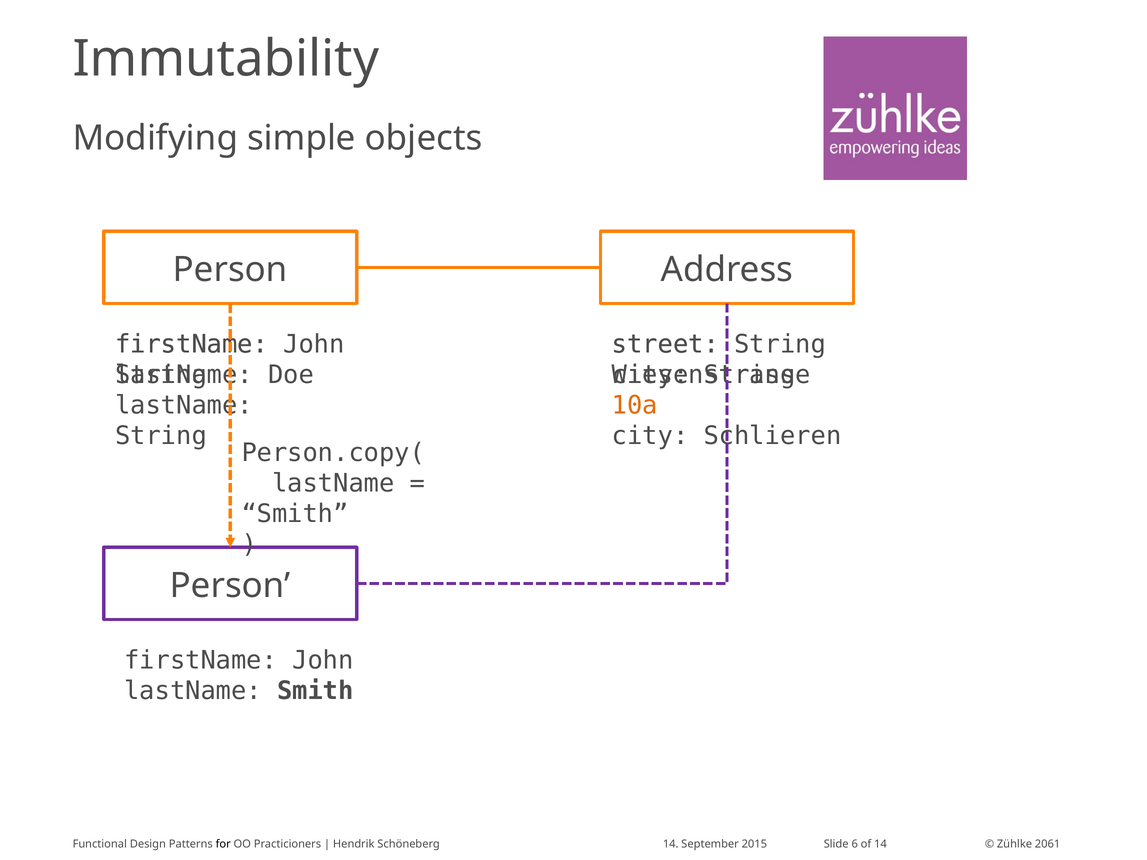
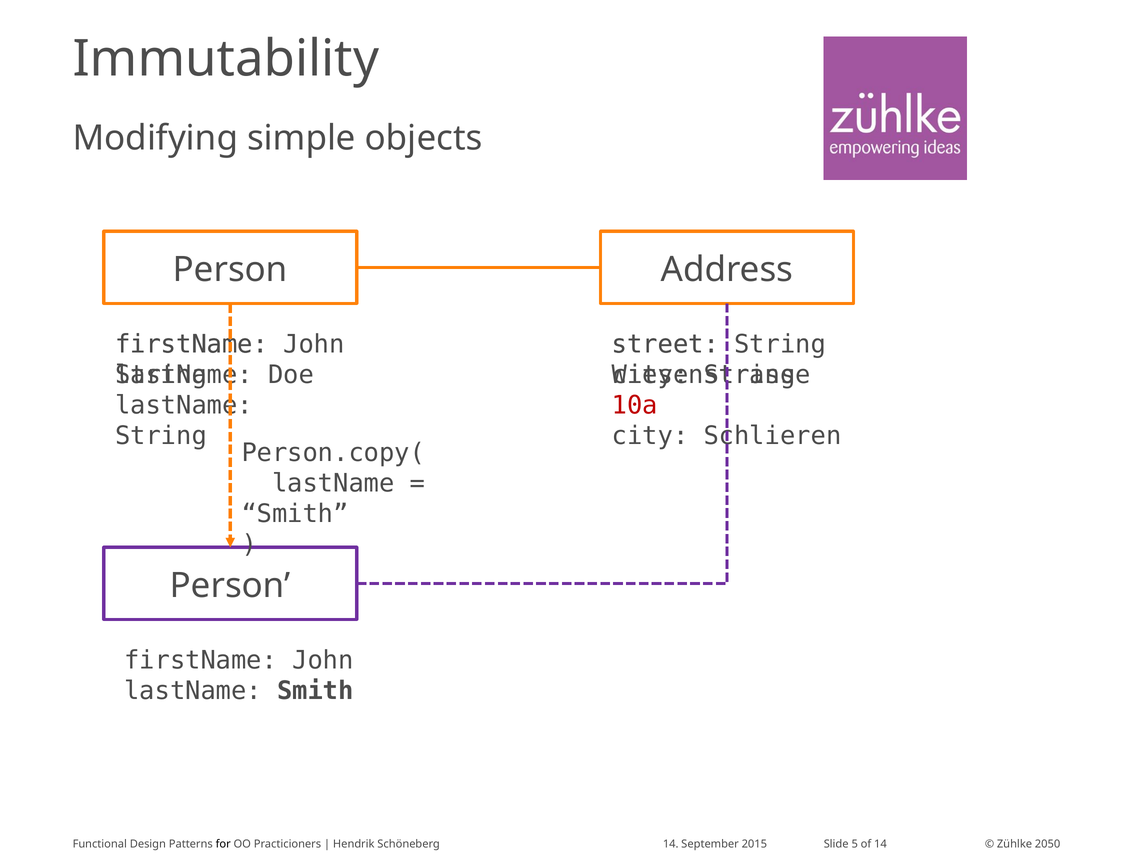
10a colour: orange -> red
6: 6 -> 5
2061: 2061 -> 2050
